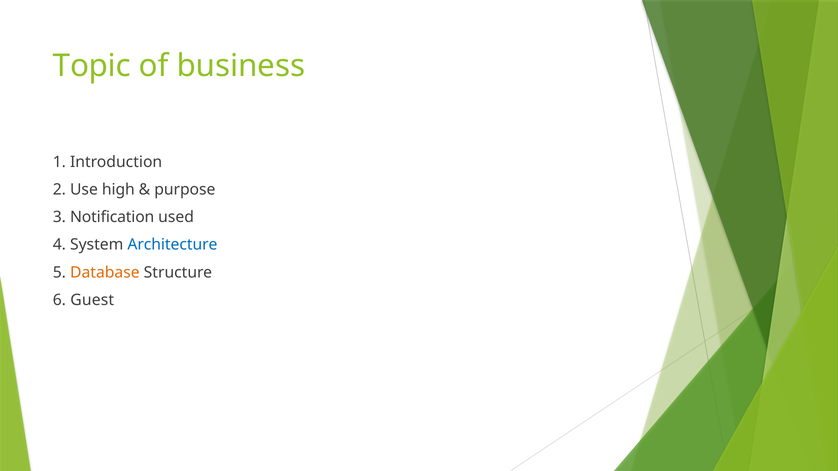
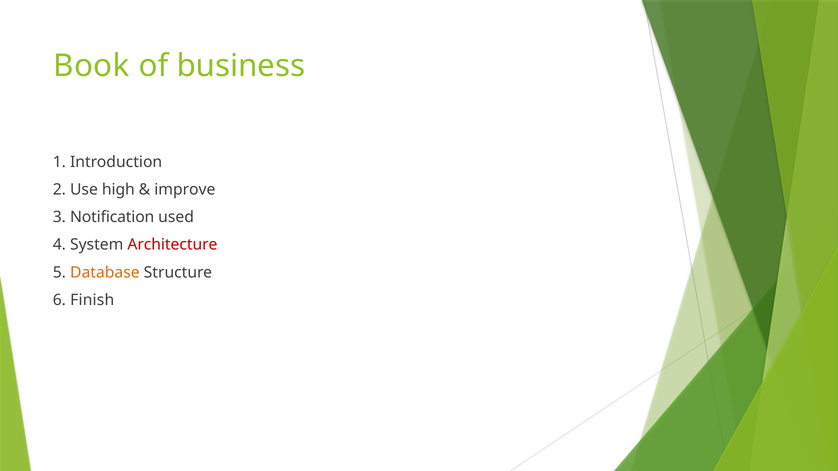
Topic: Topic -> Book
purpose: purpose -> improve
Architecture colour: blue -> red
Guest: Guest -> Finish
